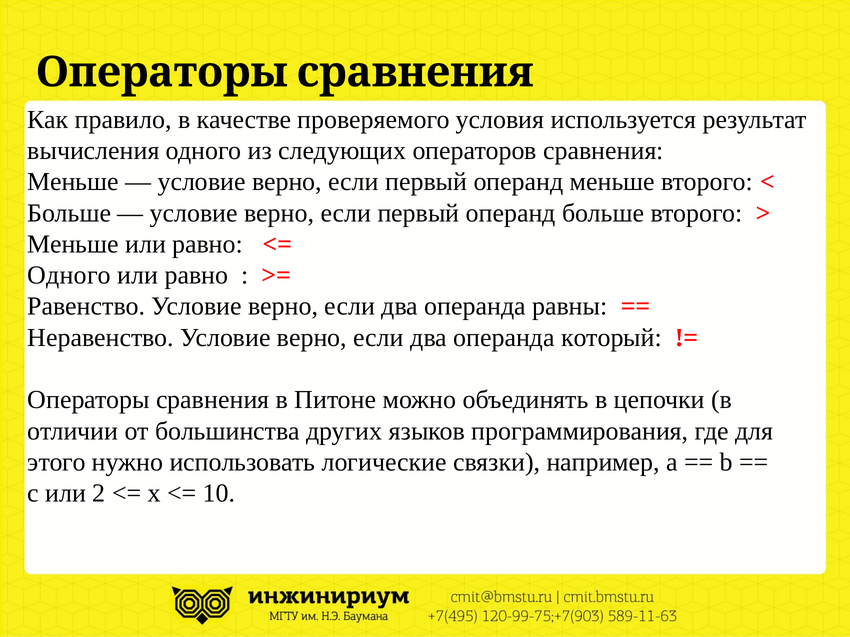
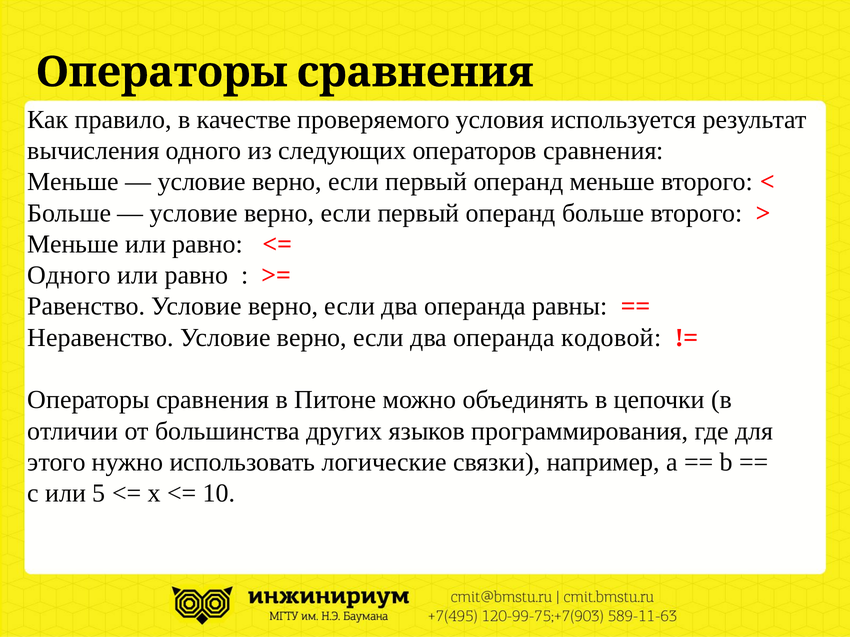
который: который -> кодовой
2: 2 -> 5
